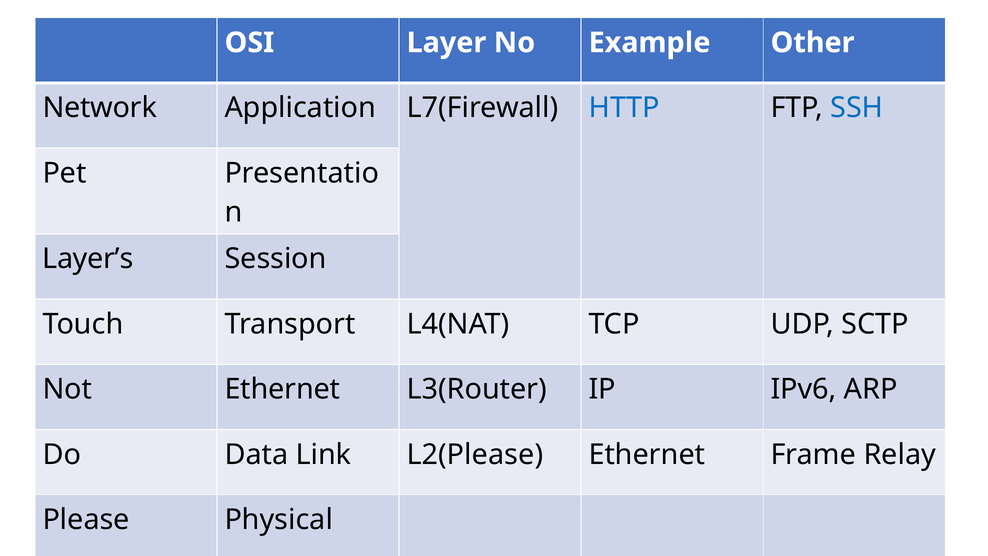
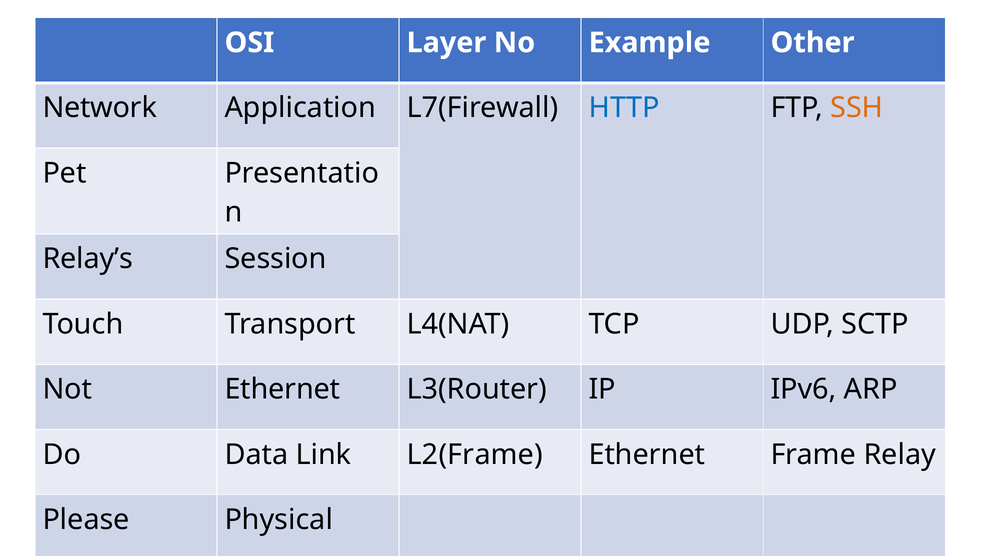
SSH colour: blue -> orange
Layer’s: Layer’s -> Relay’s
L2(Please: L2(Please -> L2(Frame
